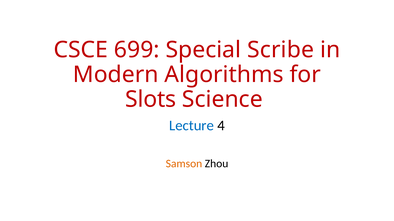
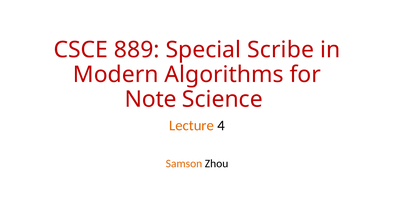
699: 699 -> 889
Slots: Slots -> Note
Lecture colour: blue -> orange
